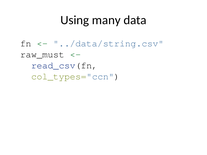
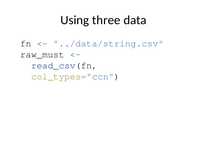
many: many -> three
